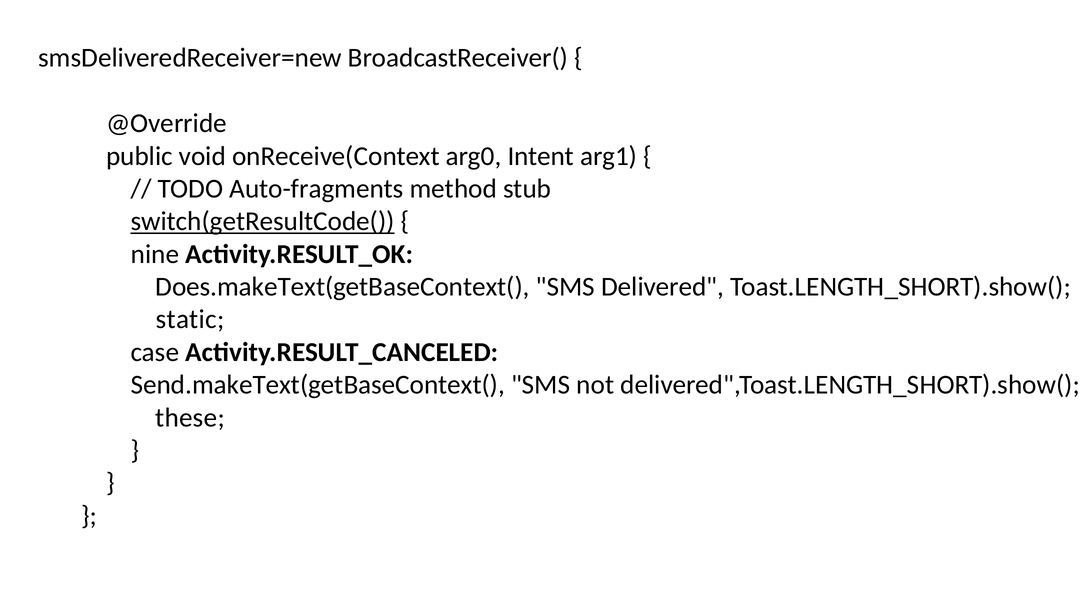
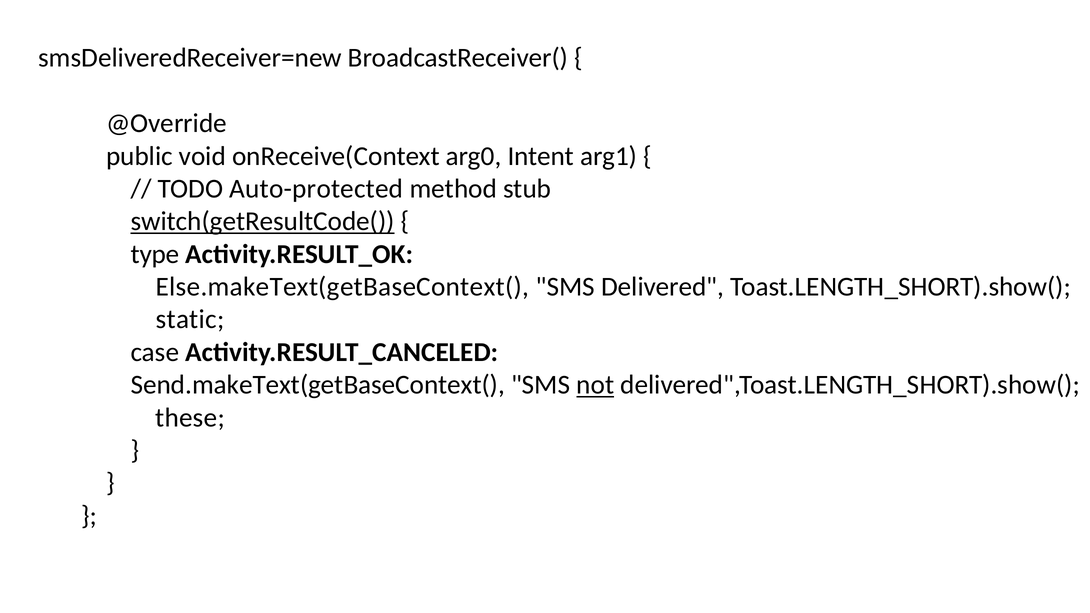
Auto-fragments: Auto-fragments -> Auto-protected
nine: nine -> type
Does.makeText(getBaseContext(: Does.makeText(getBaseContext( -> Else.makeText(getBaseContext(
not underline: none -> present
